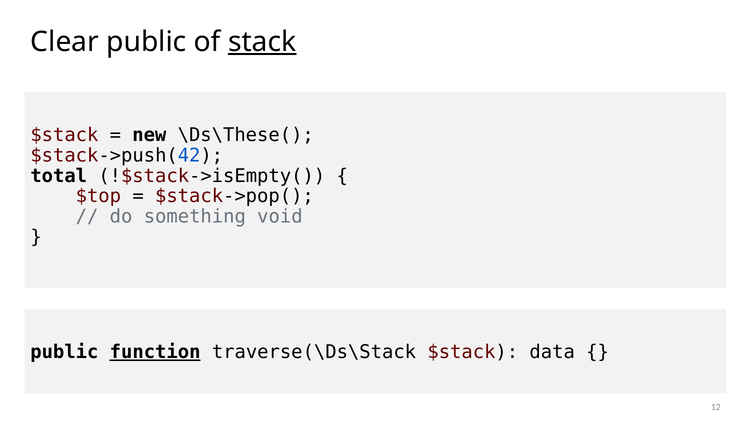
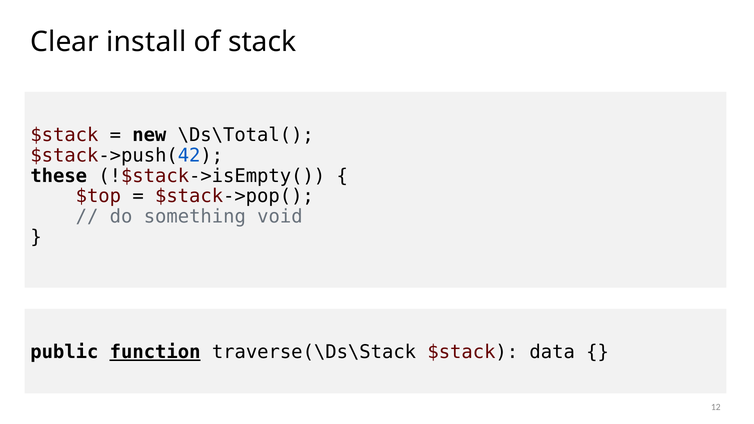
Clear public: public -> install
stack underline: present -> none
\Ds\These(: \Ds\These( -> \Ds\Total(
total: total -> these
